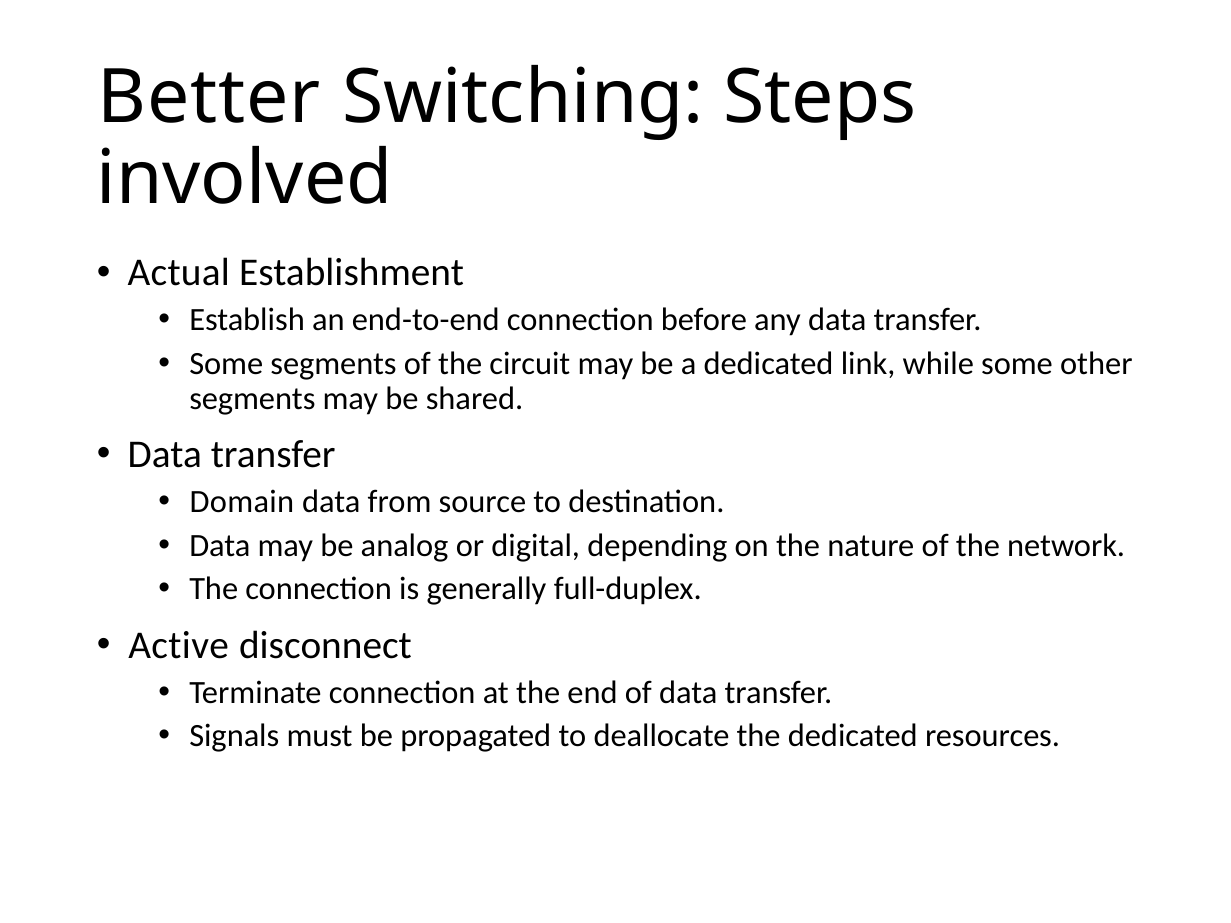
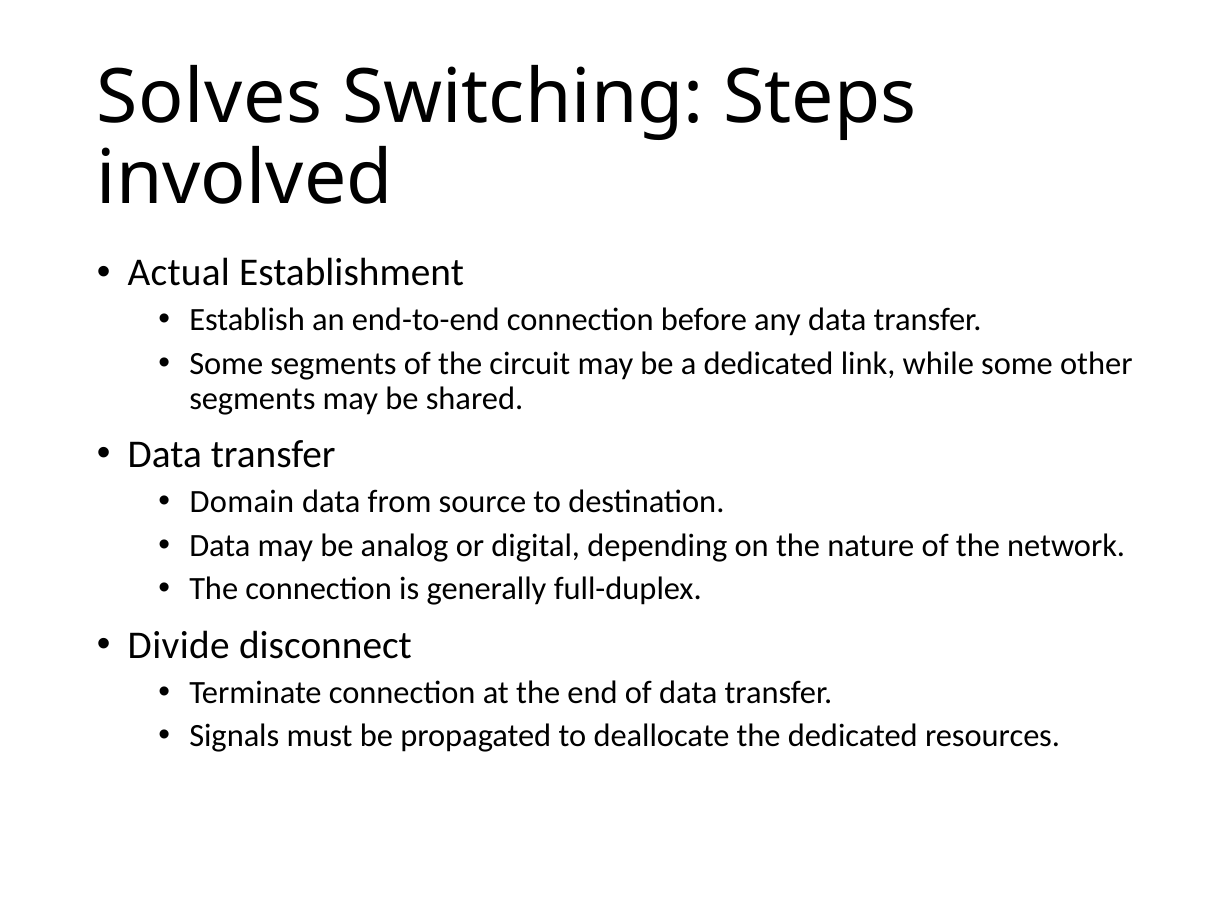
Better: Better -> Solves
Active: Active -> Divide
